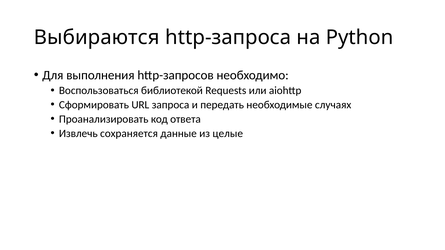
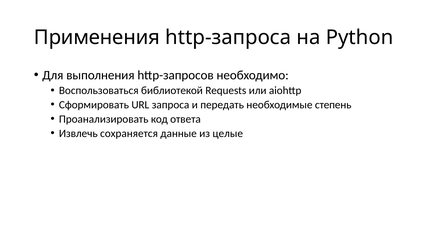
Выбираются: Выбираются -> Применения
случаях: случаях -> степень
